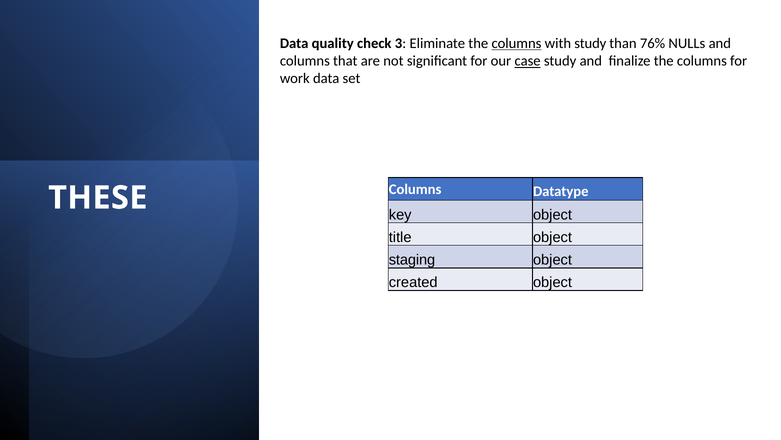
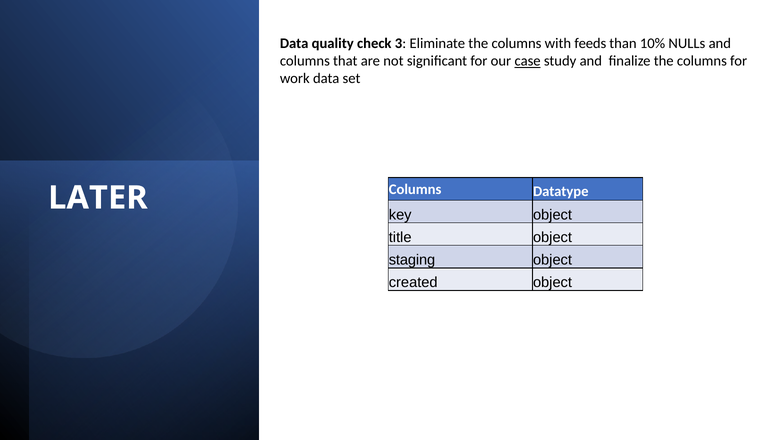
columns at (516, 43) underline: present -> none
with study: study -> feeds
76%: 76% -> 10%
THESE: THESE -> LATER
